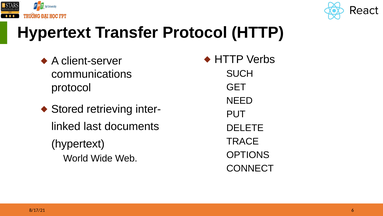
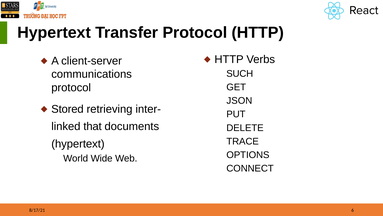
NEED: NEED -> JSON
last: last -> that
